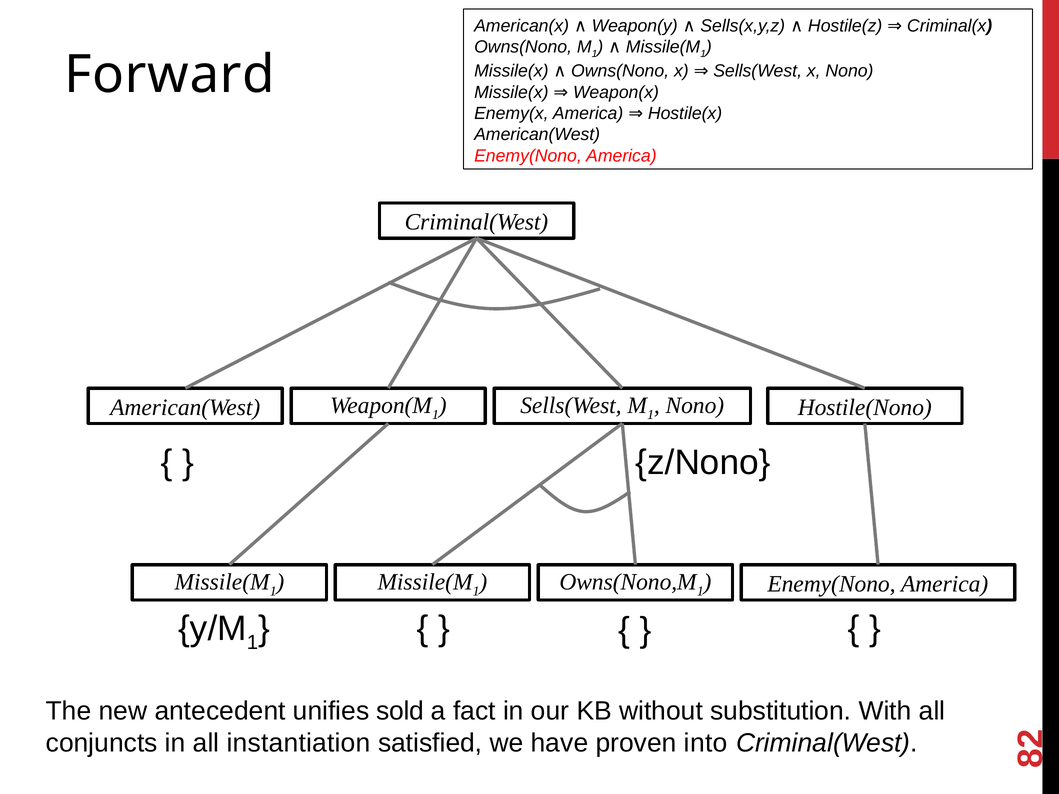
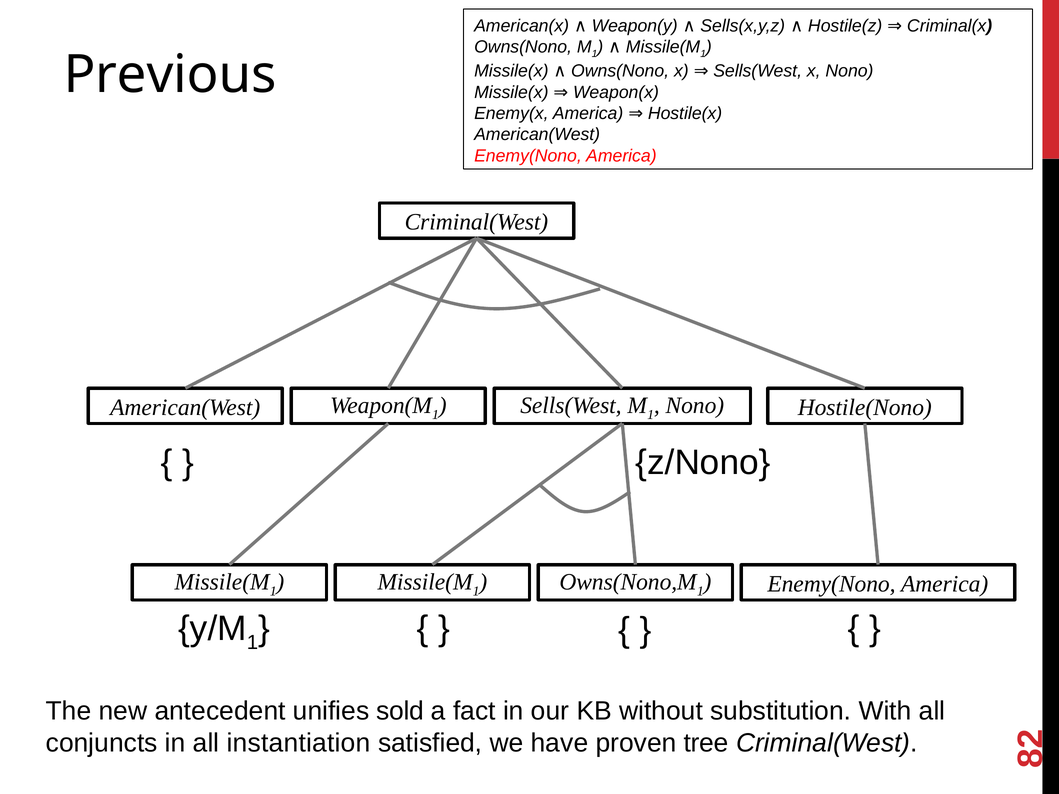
Forward: Forward -> Previous
into: into -> tree
